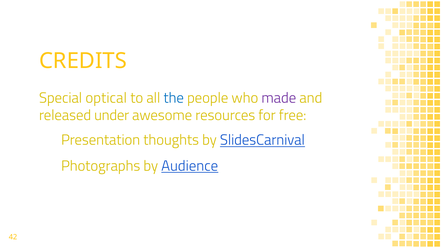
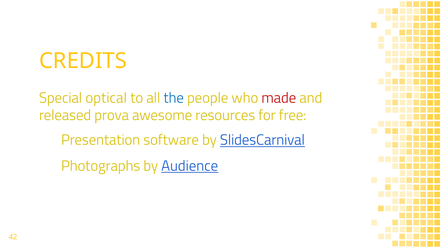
made colour: purple -> red
under: under -> prova
thoughts: thoughts -> software
